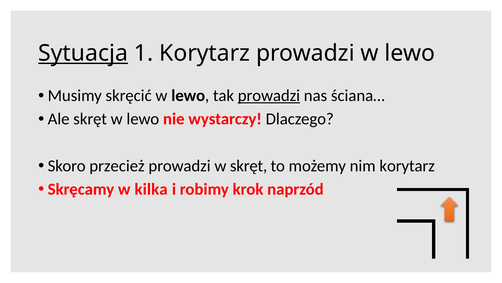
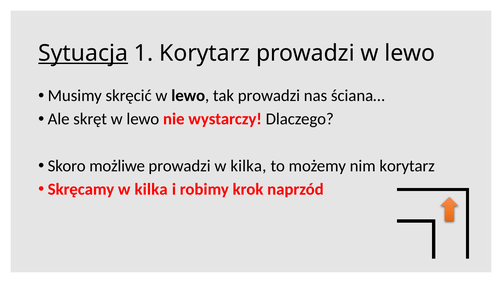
prowadzi at (269, 96) underline: present -> none
przecież: przecież -> możliwe
prowadzi w skręt: skręt -> kilka
